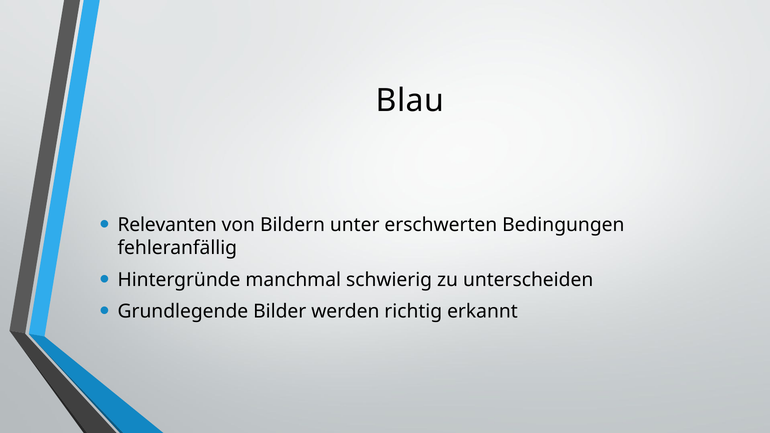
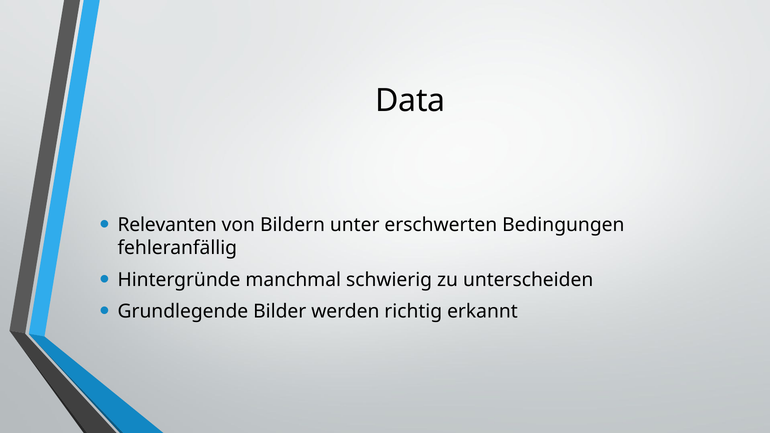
Blau: Blau -> Data
